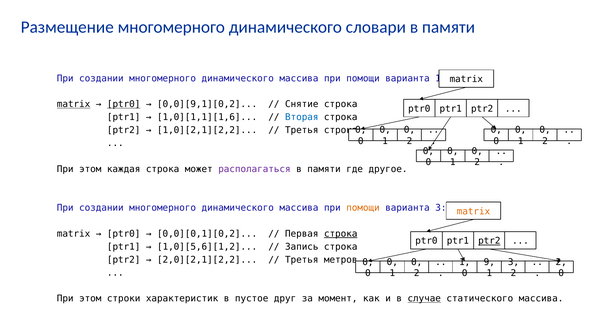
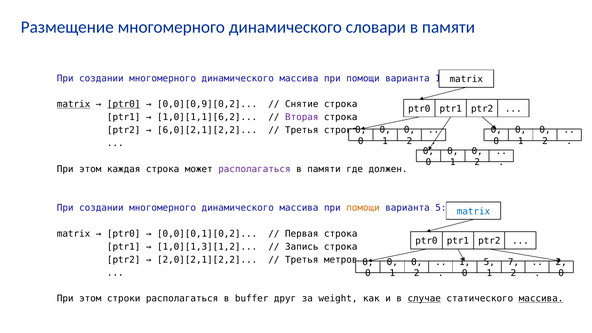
0,0][9,1][0,2: 0,0][9,1][0,2 -> 0,0][0,9][0,2
1,0][1,1][1,6: 1,0][1,1][1,6 -> 1,0][1,1][6,2
Вторая colour: blue -> purple
1,0][2,1][2,2: 1,0][2,1][2,2 -> 6,0][2,1][2,2
другое: другое -> должен
варианта 3: 3 -> 5
matrix at (473, 211) colour: orange -> blue
строка at (341, 234) underline: present -> none
ptr2 at (489, 241) underline: present -> none
1,0][5,6][1,2: 1,0][5,6][1,2 -> 1,0][1,3][1,2
9 at (489, 262): 9 -> 5
3 at (513, 262): 3 -> 7
строки характеристик: характеристик -> располагаться
пустое: пустое -> buffer
момент: момент -> weight
массива at (541, 299) underline: none -> present
